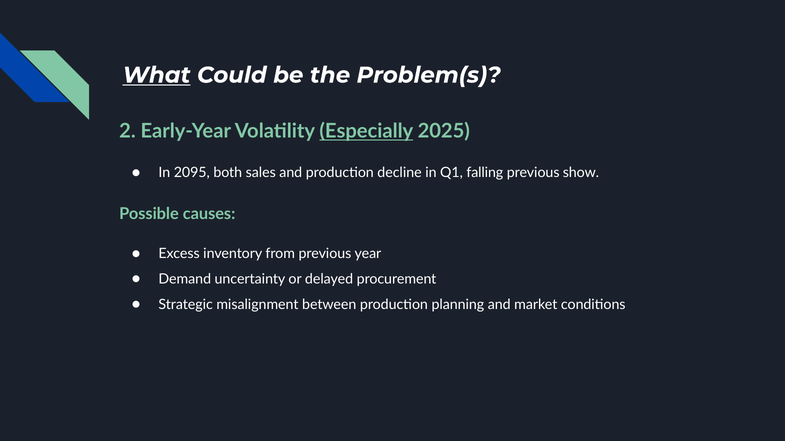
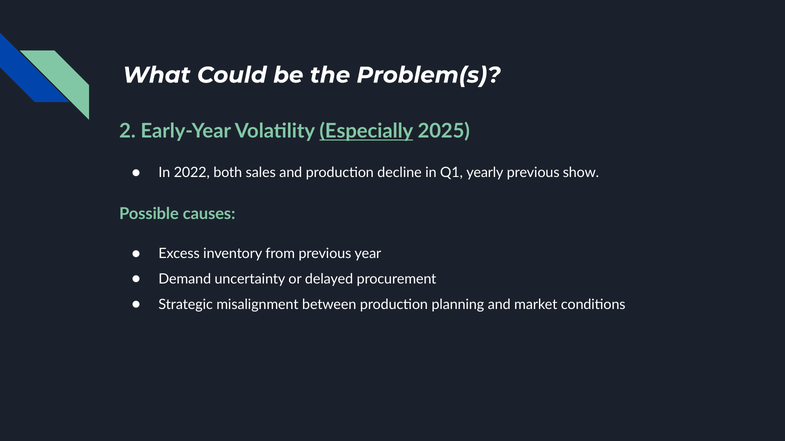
What underline: present -> none
2095: 2095 -> 2022
falling: falling -> yearly
